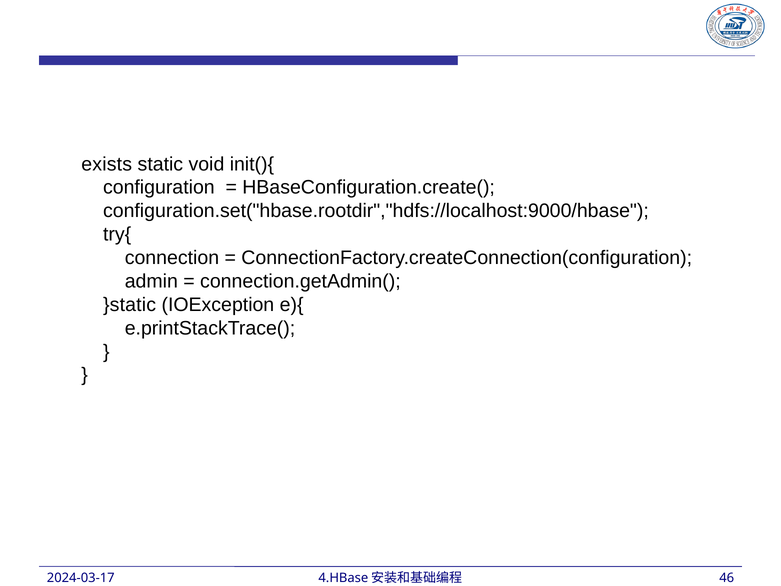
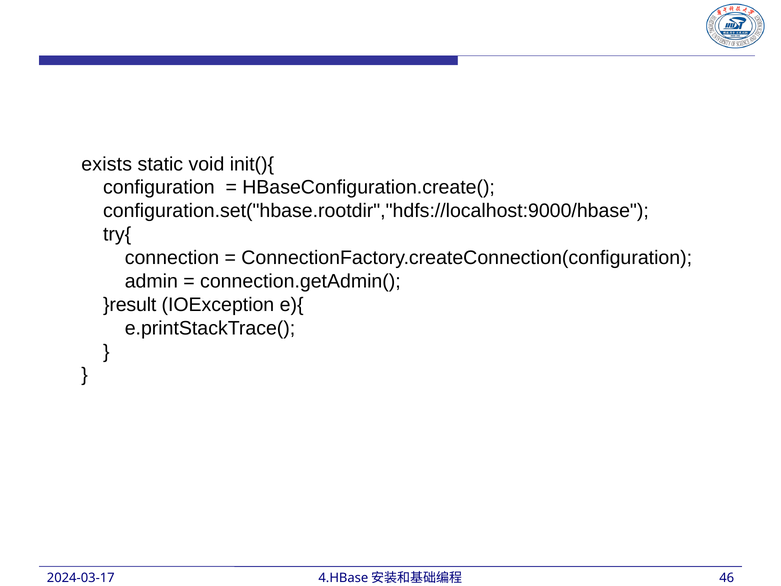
}static: }static -> }result
